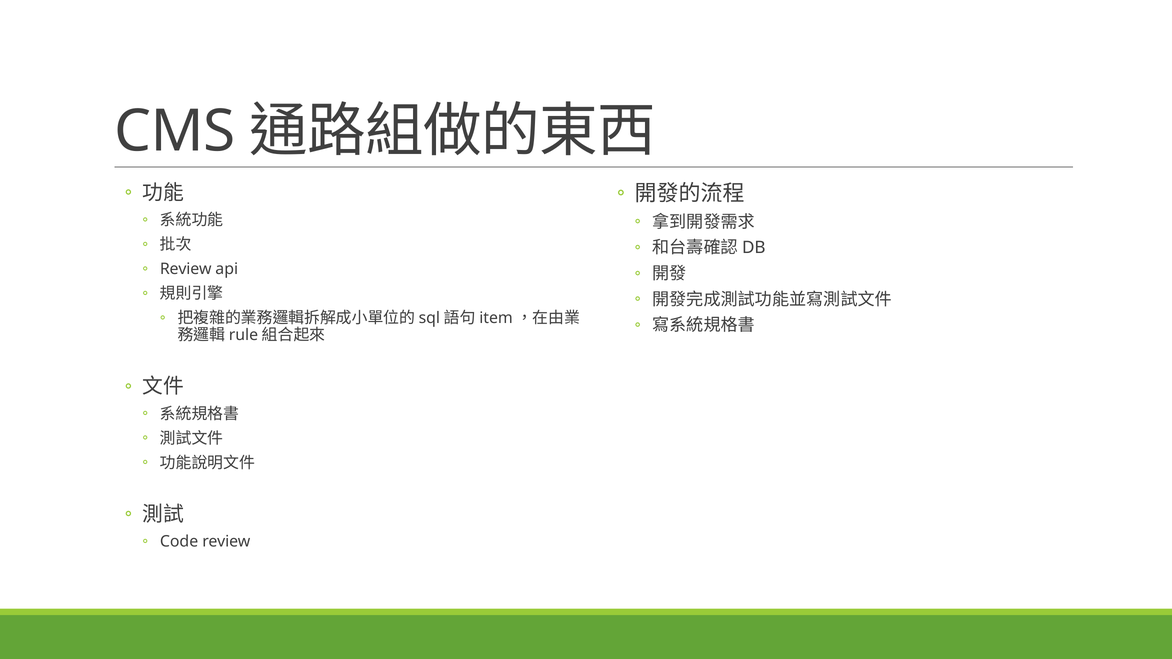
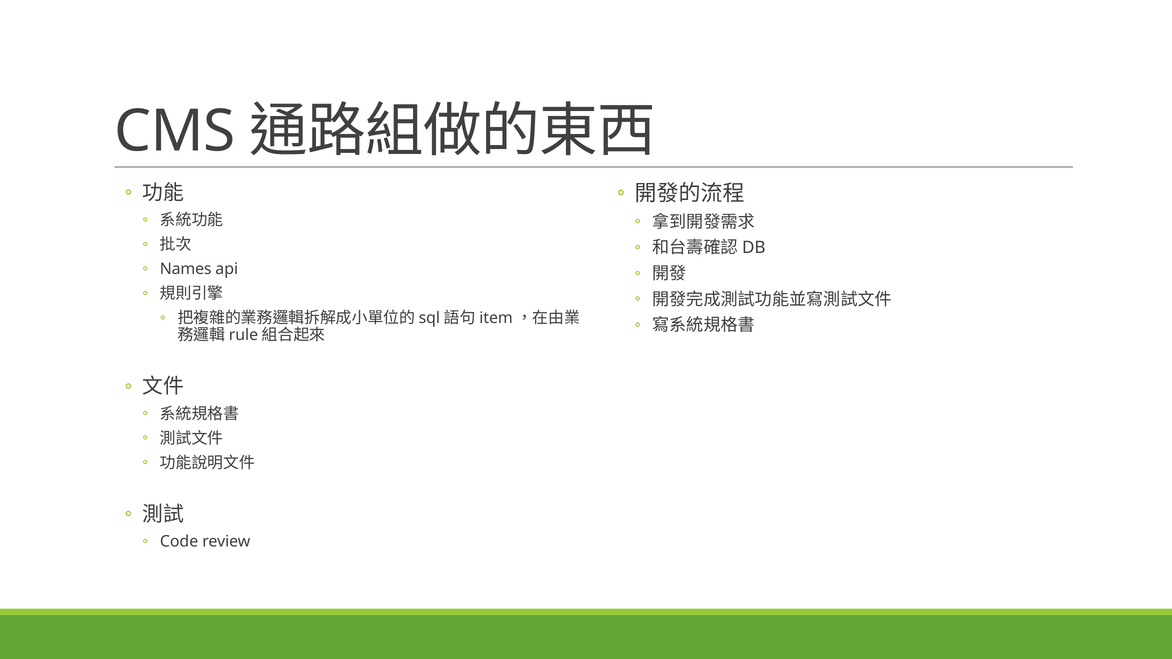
Review at (186, 269): Review -> Names
